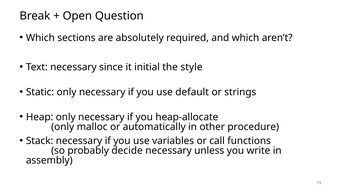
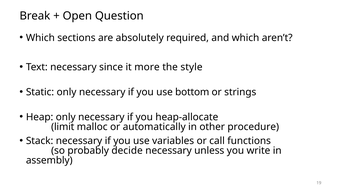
initial: initial -> more
default: default -> bottom
only at (63, 127): only -> limit
